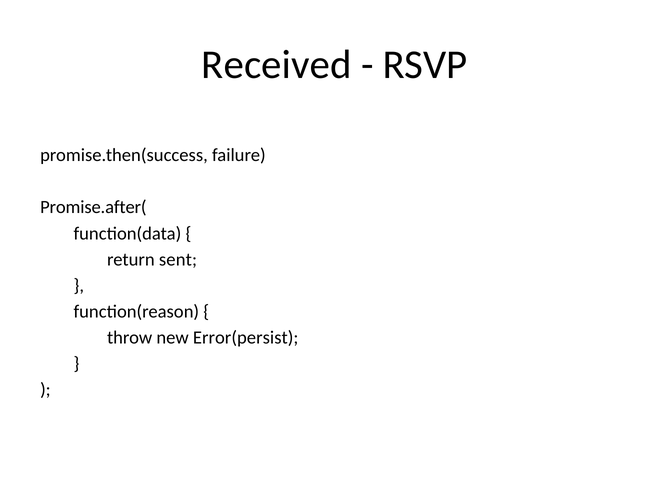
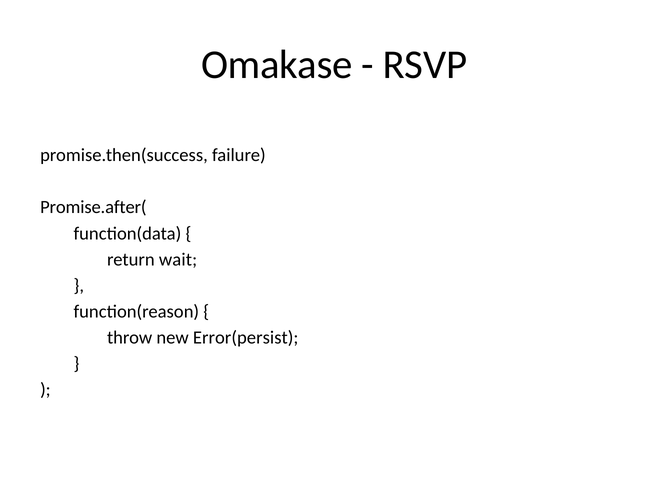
Received: Received -> Omakase
sent: sent -> wait
